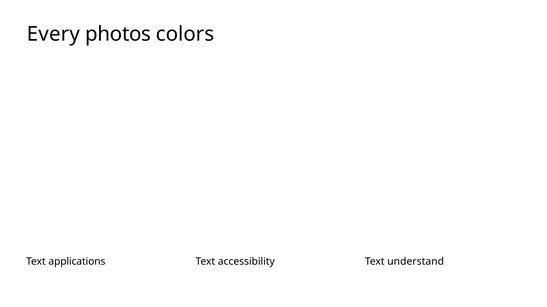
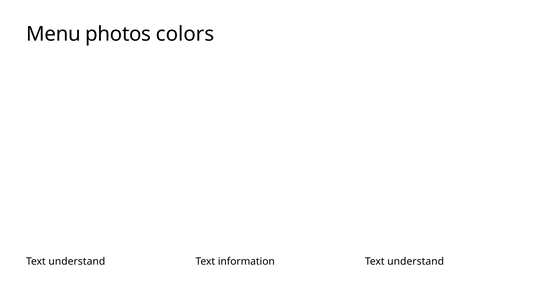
Every: Every -> Menu
applications at (77, 262): applications -> understand
accessibility: accessibility -> information
